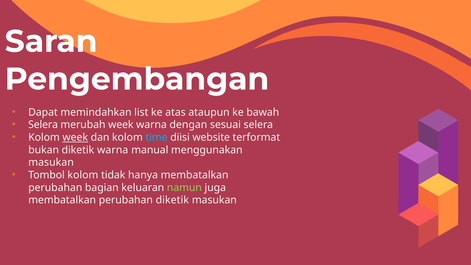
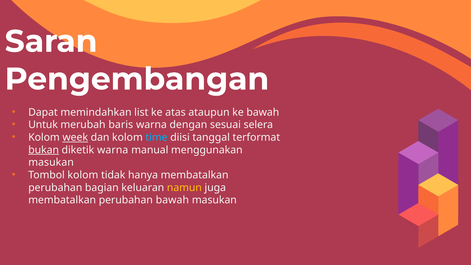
Selera at (43, 125): Selera -> Untuk
merubah week: week -> baris
website: website -> tanggal
bukan underline: none -> present
namun colour: light green -> yellow
perubahan diketik: diketik -> bawah
